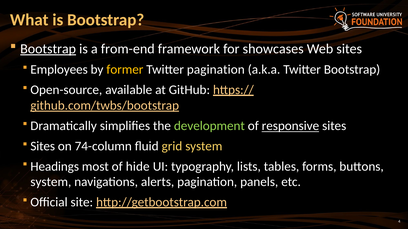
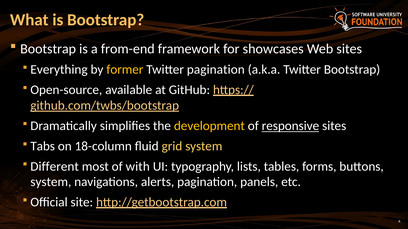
Bootstrap at (48, 49) underline: present -> none
Employees: Employees -> Everything
development colour: light green -> yellow
Sites at (43, 147): Sites -> Tabs
74-column: 74-column -> 18-column
Headings: Headings -> Different
hide: hide -> with
